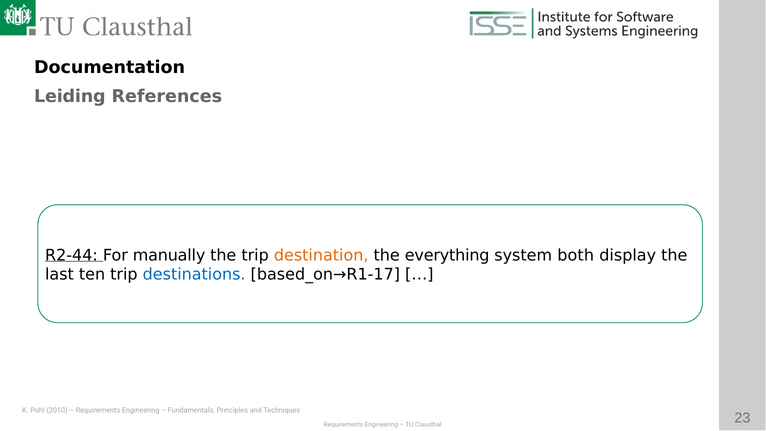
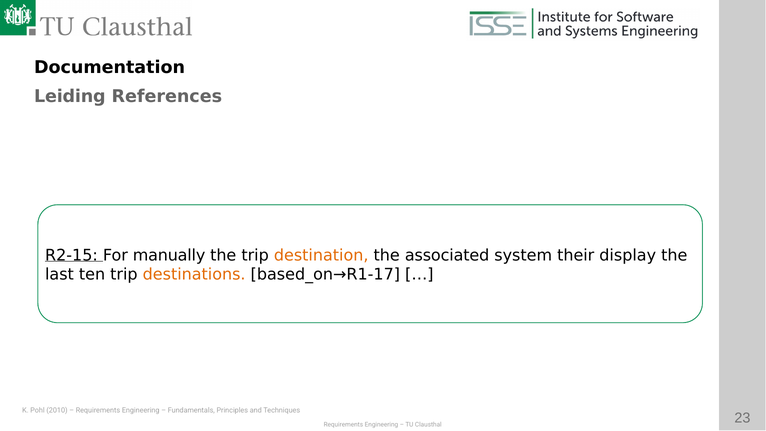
R2-44: R2-44 -> R2-15
everything: everything -> associated
both: both -> their
destinations colour: blue -> orange
